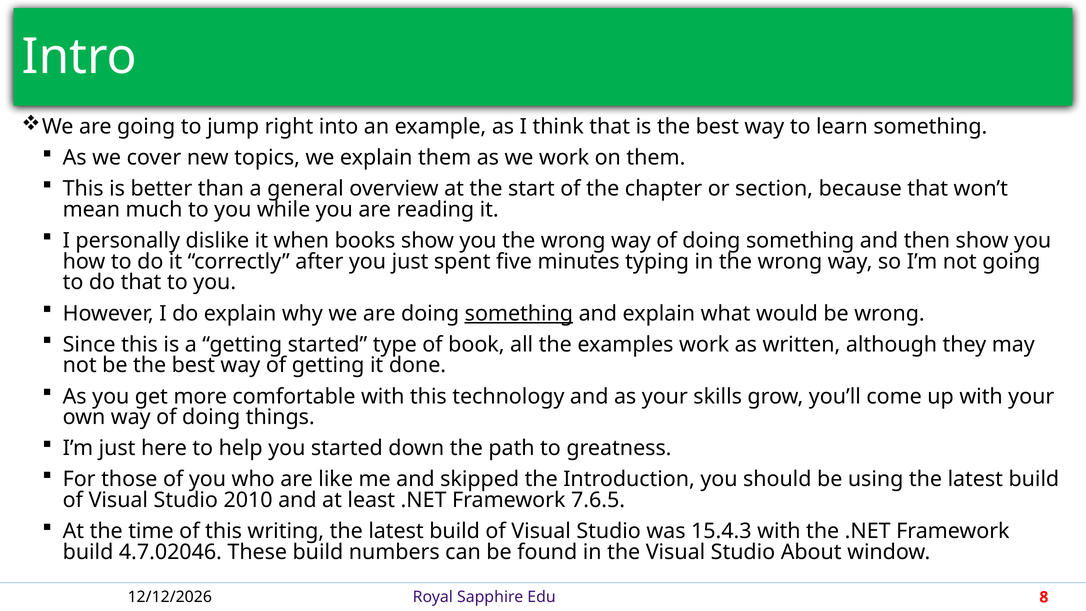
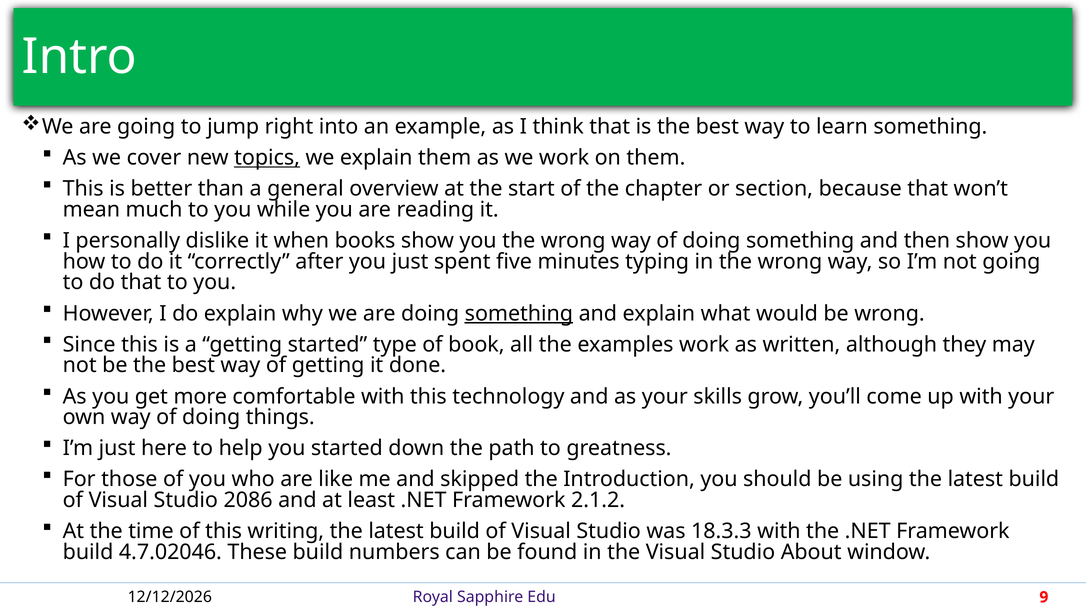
topics underline: none -> present
2010: 2010 -> 2086
7.6.5: 7.6.5 -> 2.1.2
15.4.3: 15.4.3 -> 18.3.3
8: 8 -> 9
